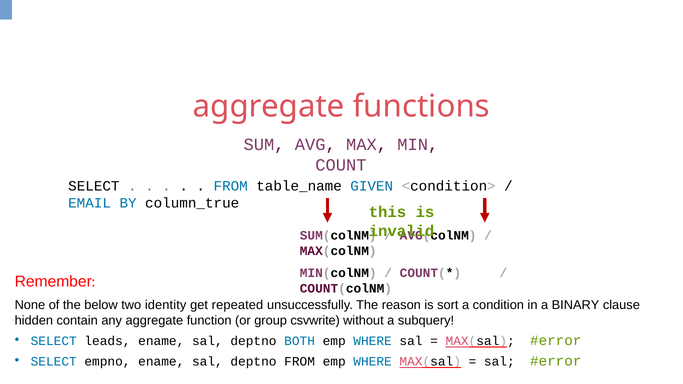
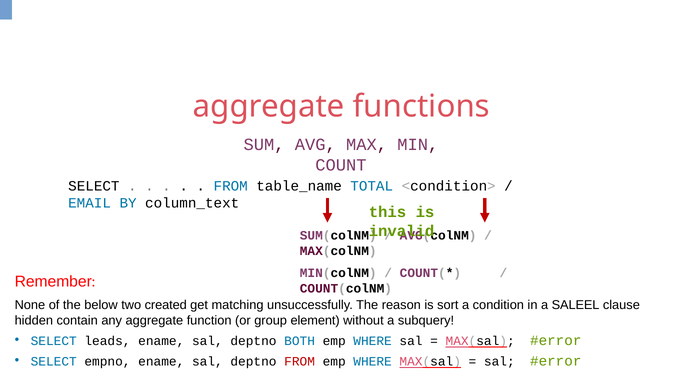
GIVEN: GIVEN -> TOTAL
column_true: column_true -> column_text
identity: identity -> created
repeated: repeated -> matching
BINARY: BINARY -> SALEEL
csvwrite: csvwrite -> element
FROM at (300, 361) colour: black -> red
